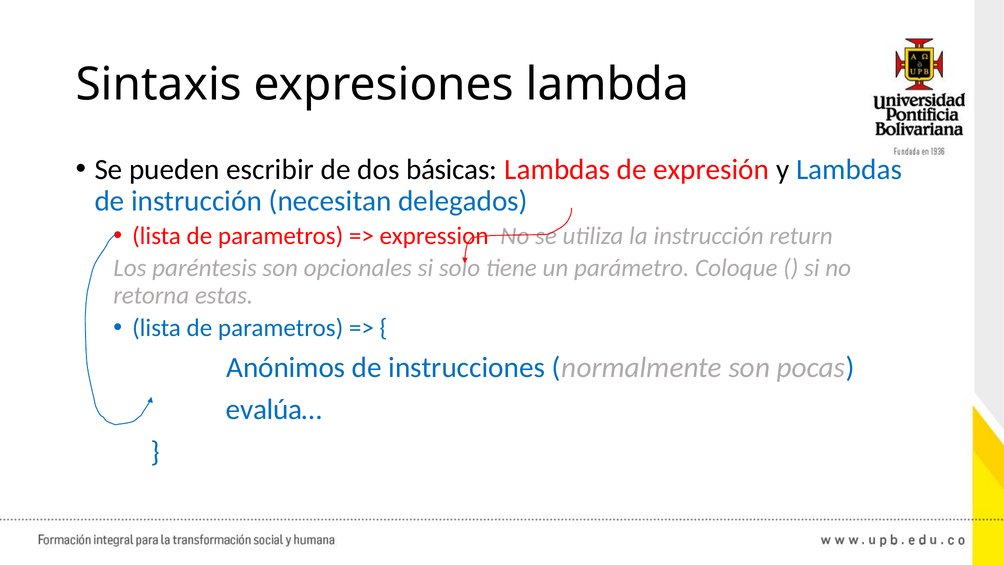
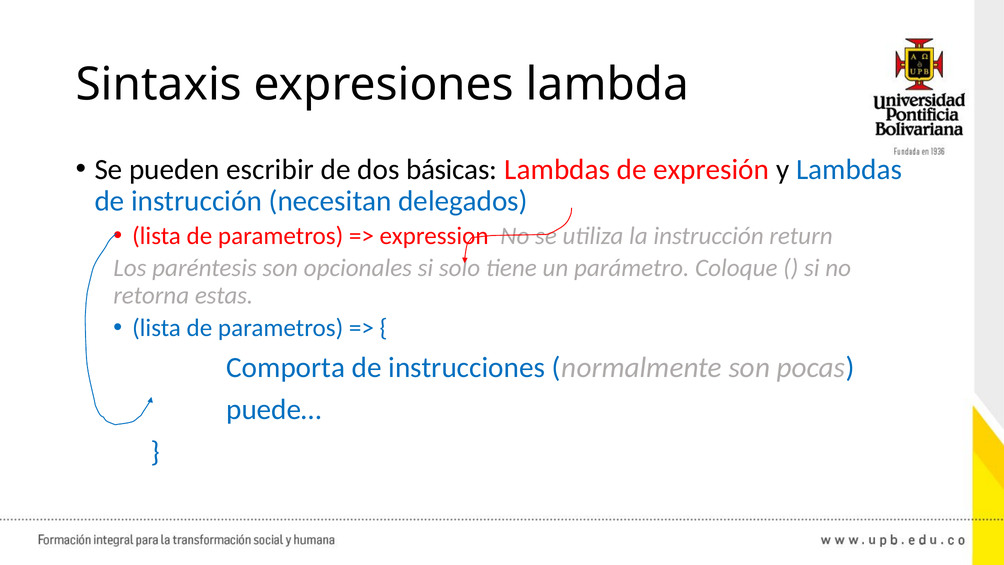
Anónimos: Anónimos -> Comporta
evalúa…: evalúa… -> puede…
